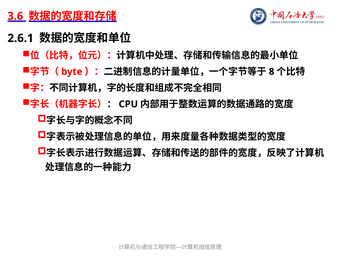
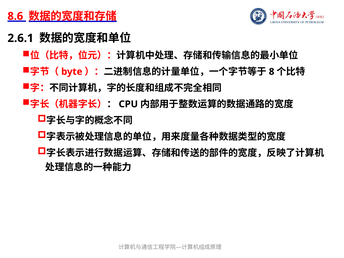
3.6: 3.6 -> 8.6
